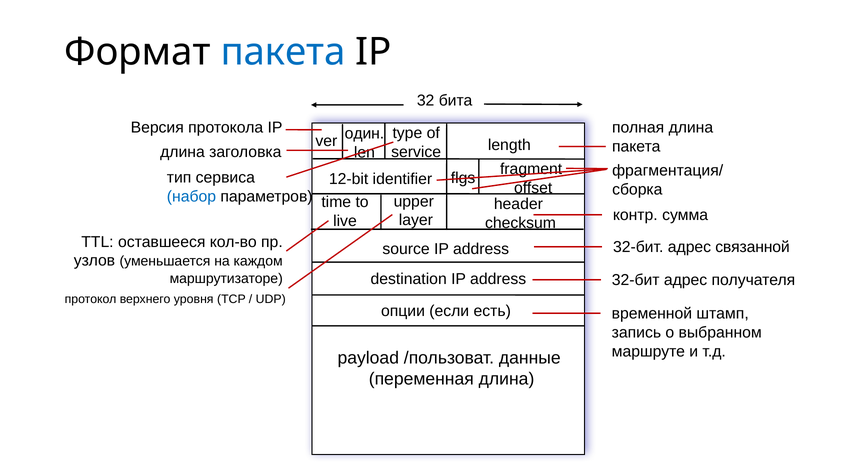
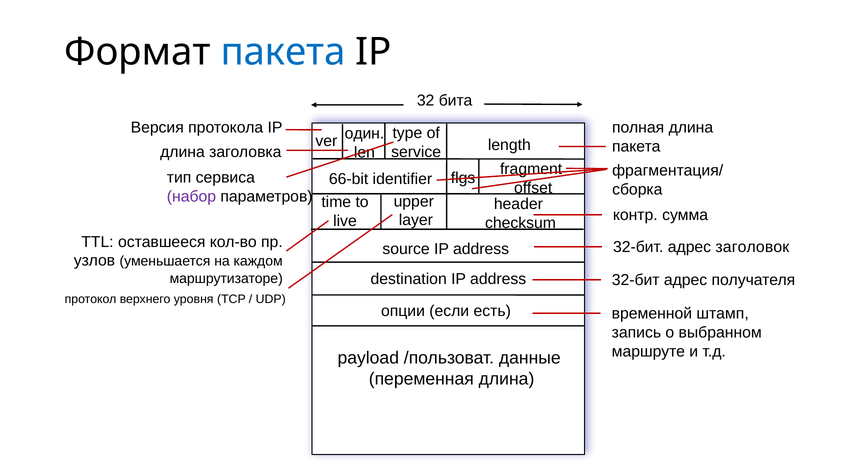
12-bit: 12-bit -> 66-bit
набор colour: blue -> purple
связанной: связанной -> заголовок
